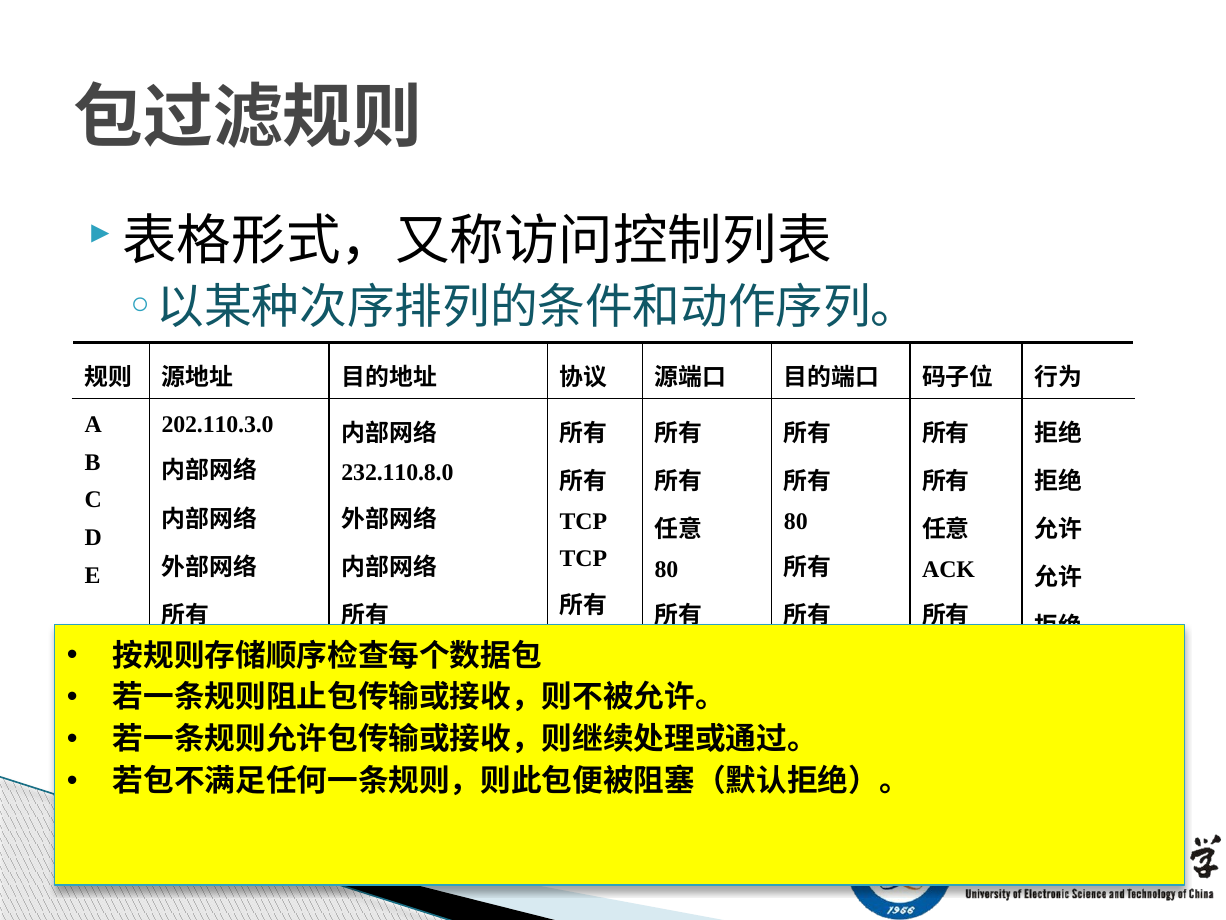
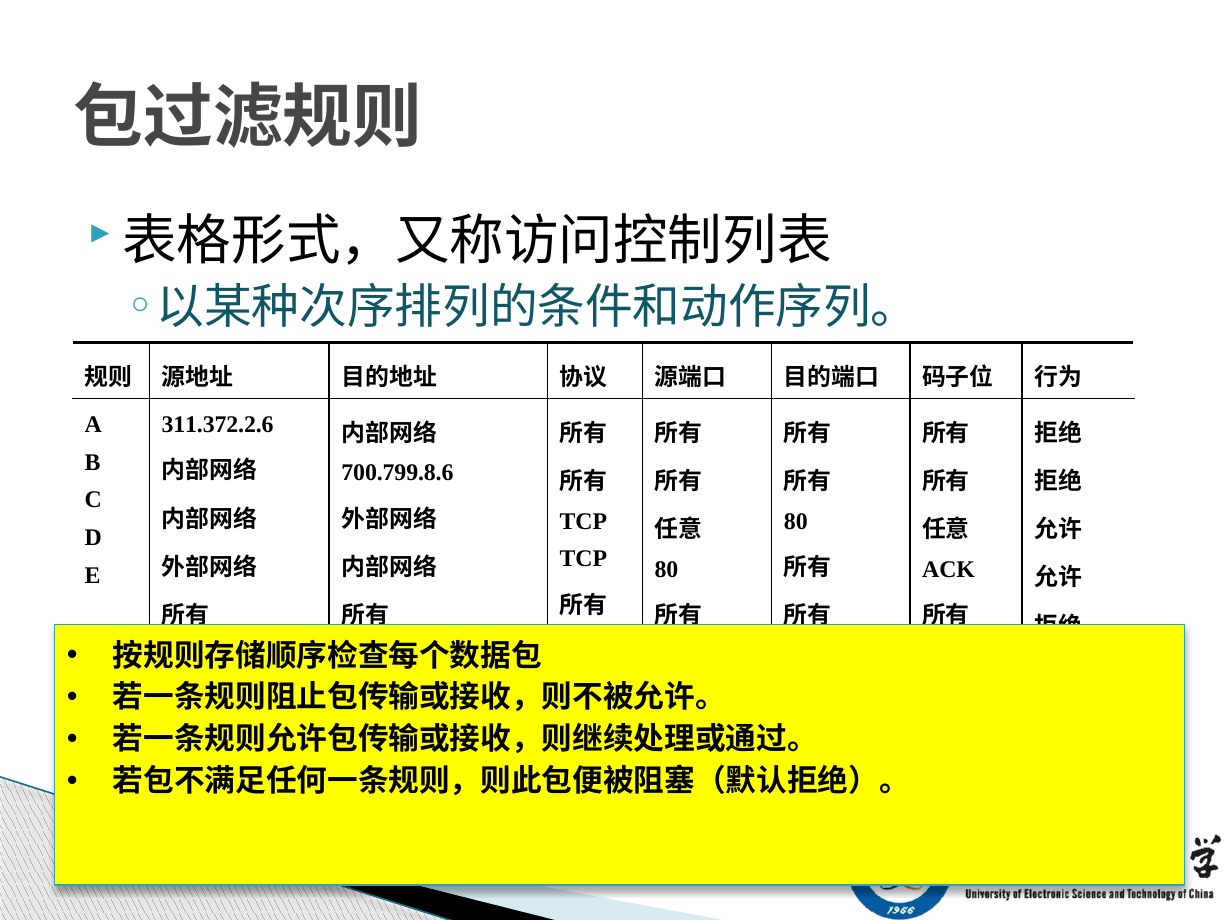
202.110.3.0: 202.110.3.0 -> 311.372.2.6
232.110.8.0: 232.110.8.0 -> 700.799.8.6
